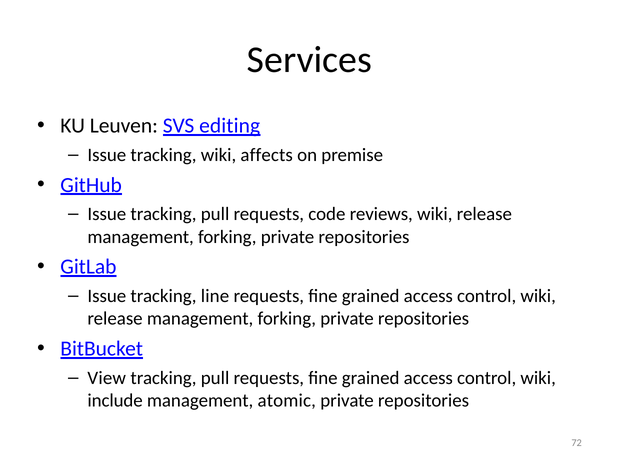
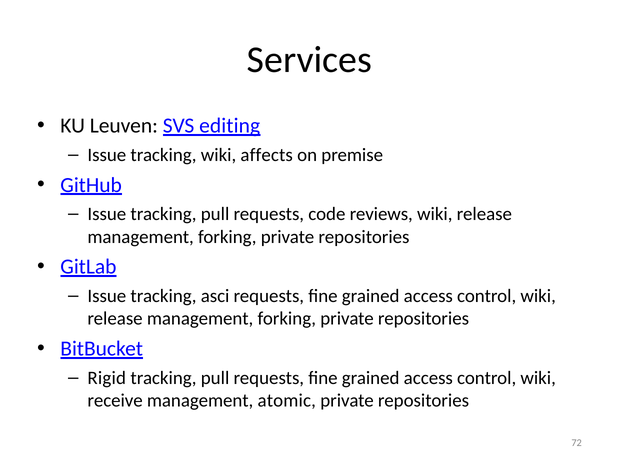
line: line -> asci
View: View -> Rigid
include: include -> receive
